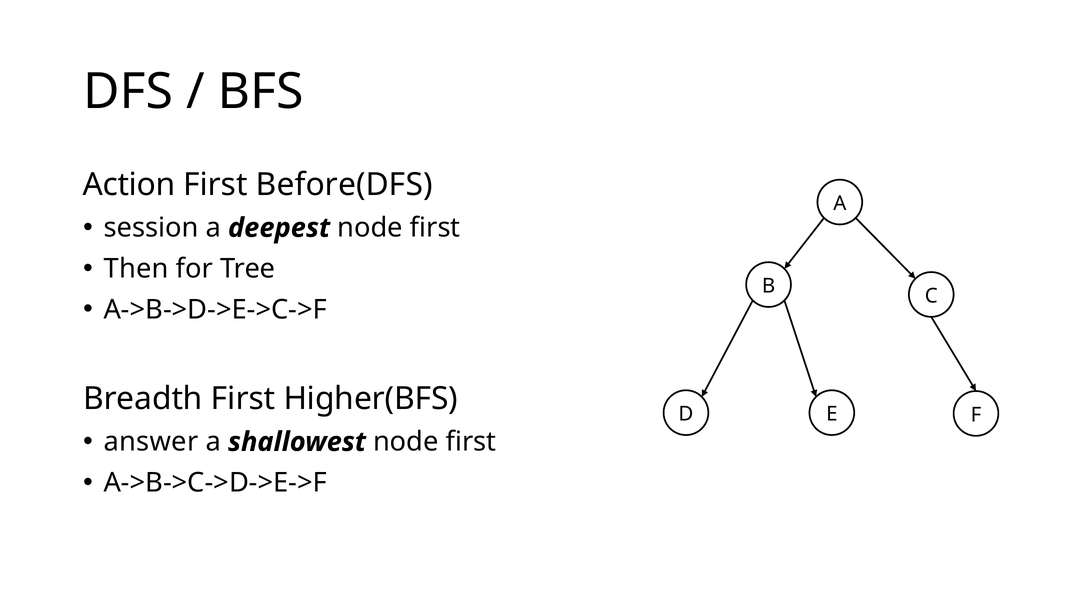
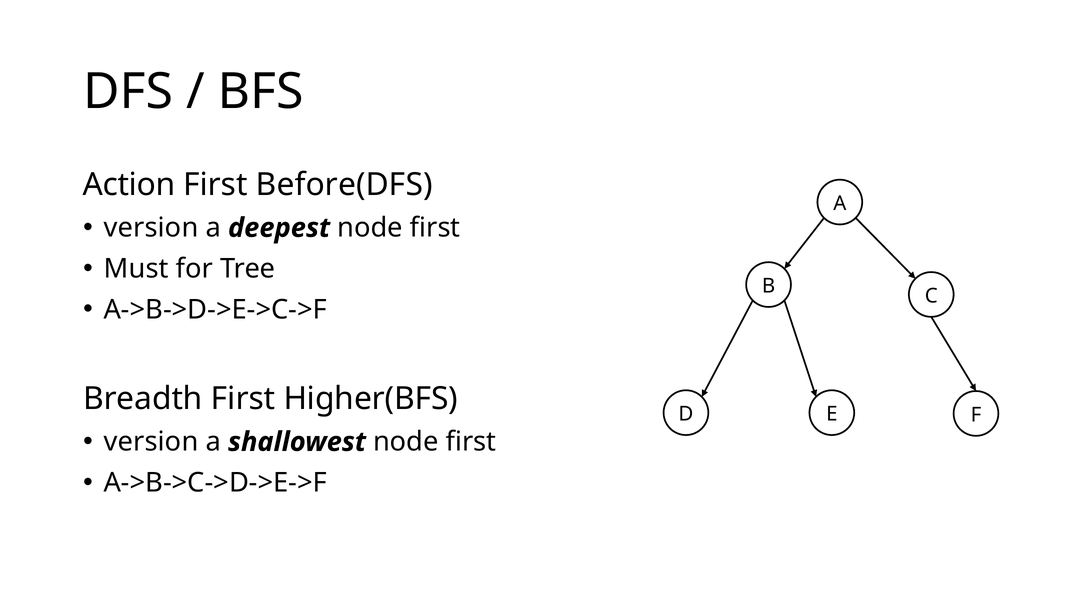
session at (151, 228): session -> version
Then: Then -> Must
answer at (151, 442): answer -> version
